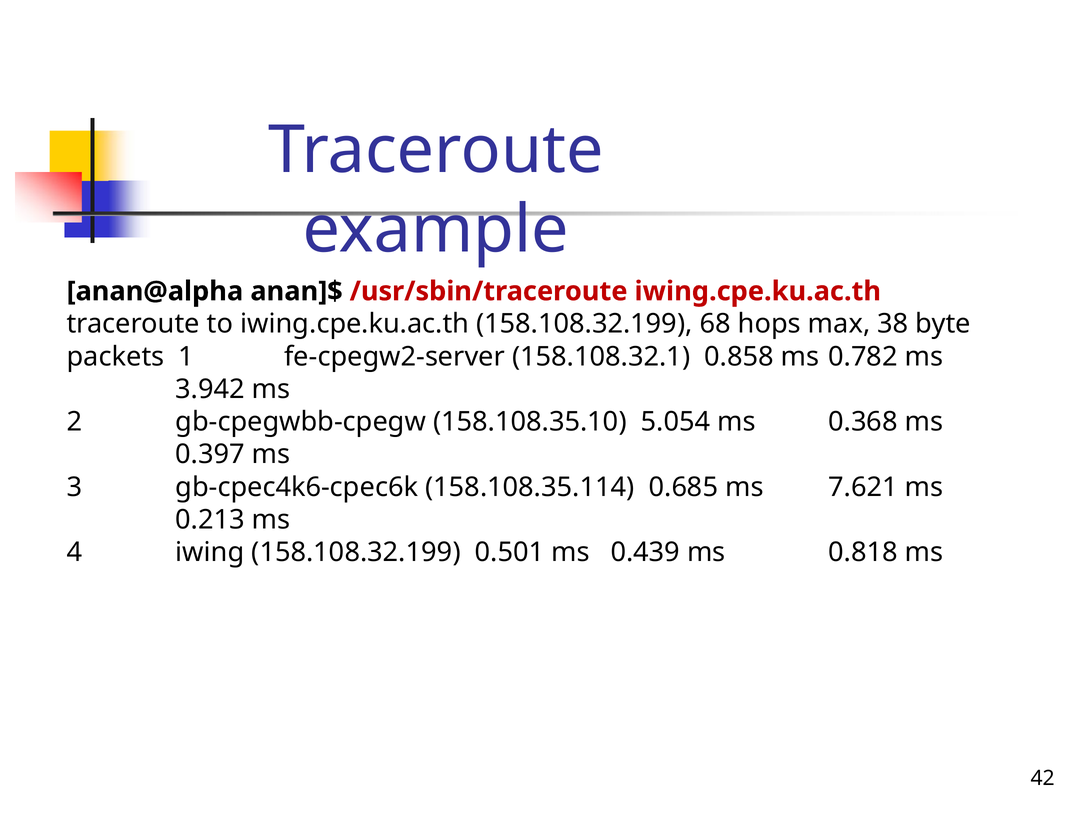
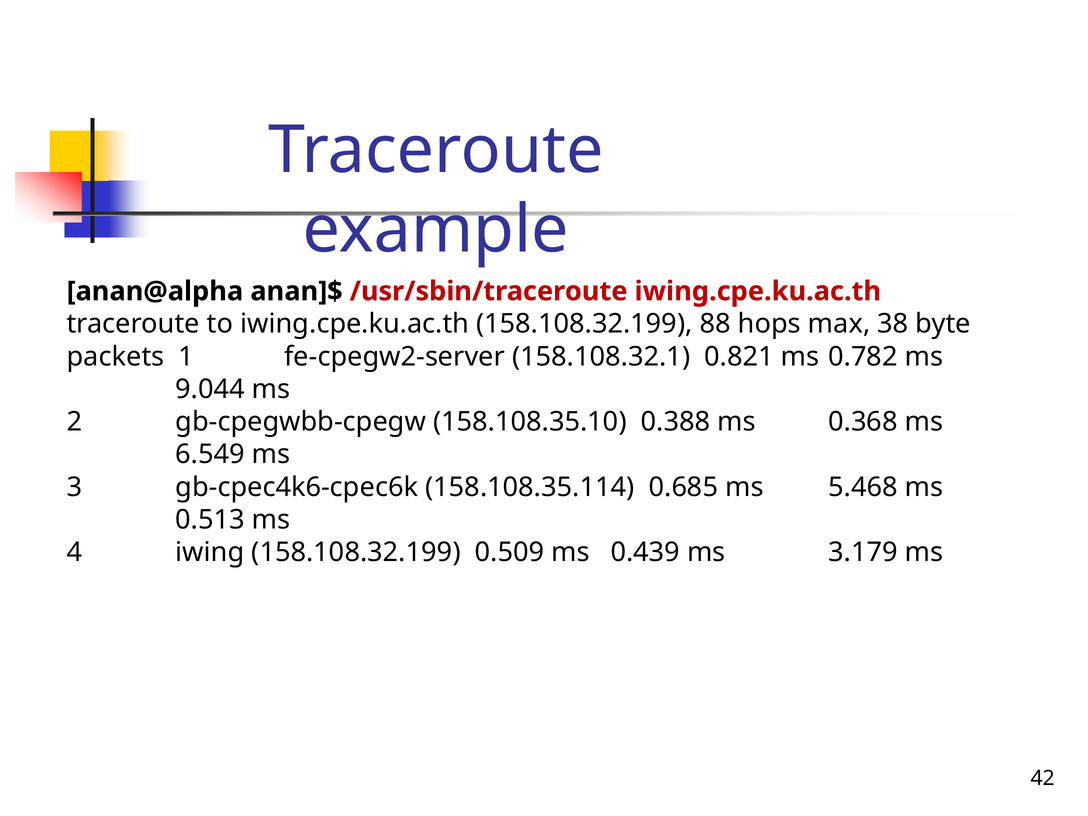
68: 68 -> 88
0.858: 0.858 -> 0.821
3.942: 3.942 -> 9.044
5.054: 5.054 -> 0.388
0.397: 0.397 -> 6.549
7.621: 7.621 -> 5.468
0.213: 0.213 -> 0.513
0.501: 0.501 -> 0.509
0.818: 0.818 -> 3.179
